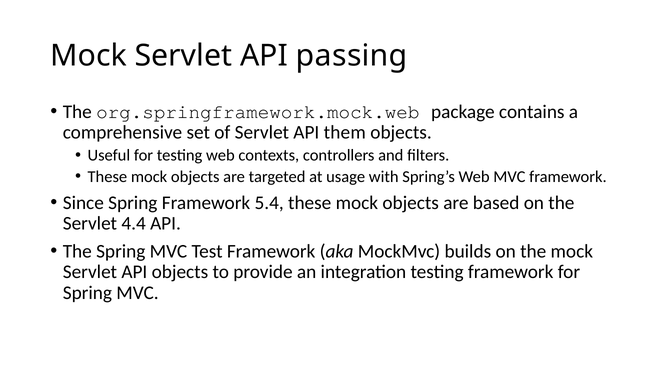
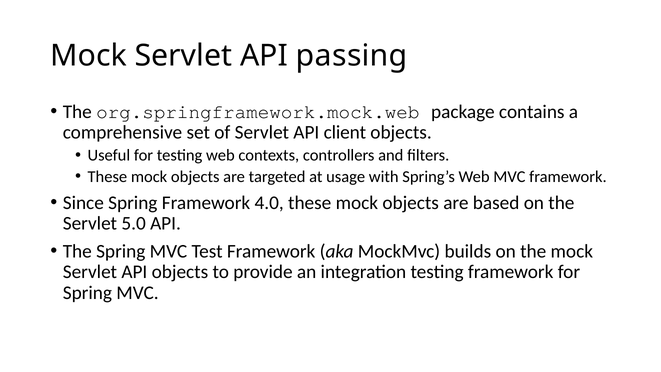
them: them -> client
5.4: 5.4 -> 4.0
4.4: 4.4 -> 5.0
